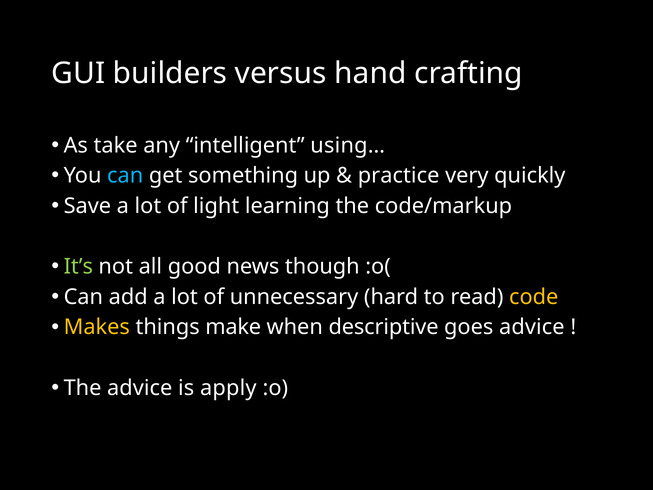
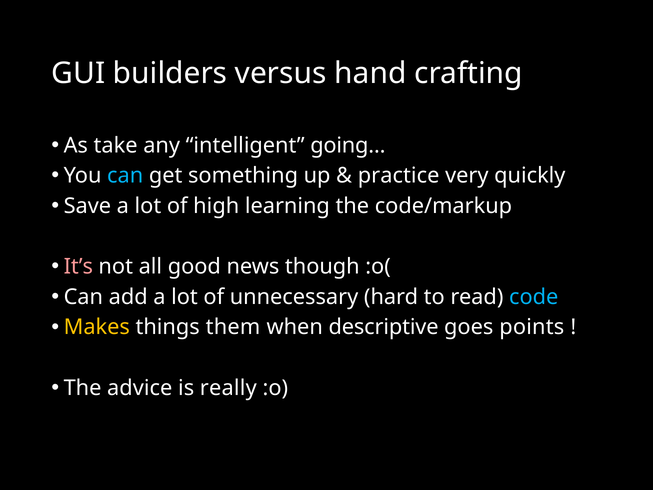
using…: using… -> going…
light: light -> high
It’s colour: light green -> pink
code colour: yellow -> light blue
make: make -> them
goes advice: advice -> points
apply: apply -> really
